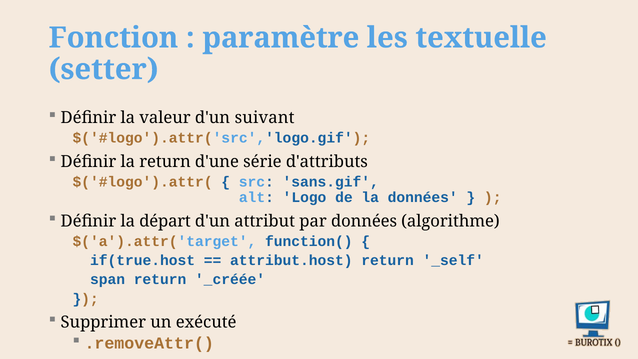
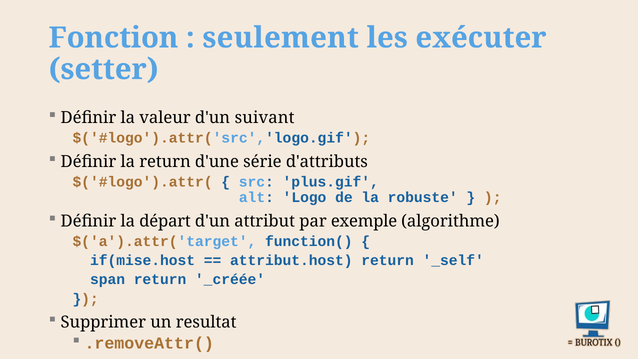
paramètre: paramètre -> seulement
textuelle: textuelle -> exécuter
sans.gif: sans.gif -> plus.gif
la données: données -> robuste
par données: données -> exemple
if(true.host: if(true.host -> if(mise.host
exécuté: exécuté -> resultat
